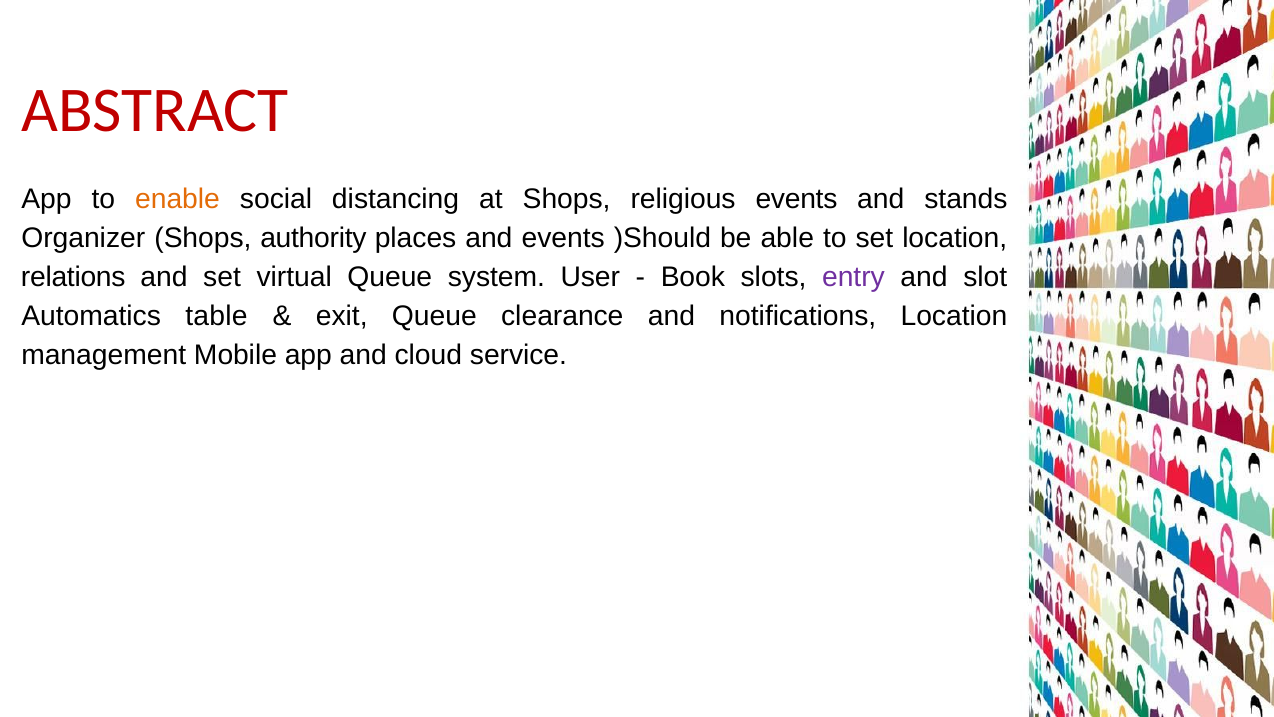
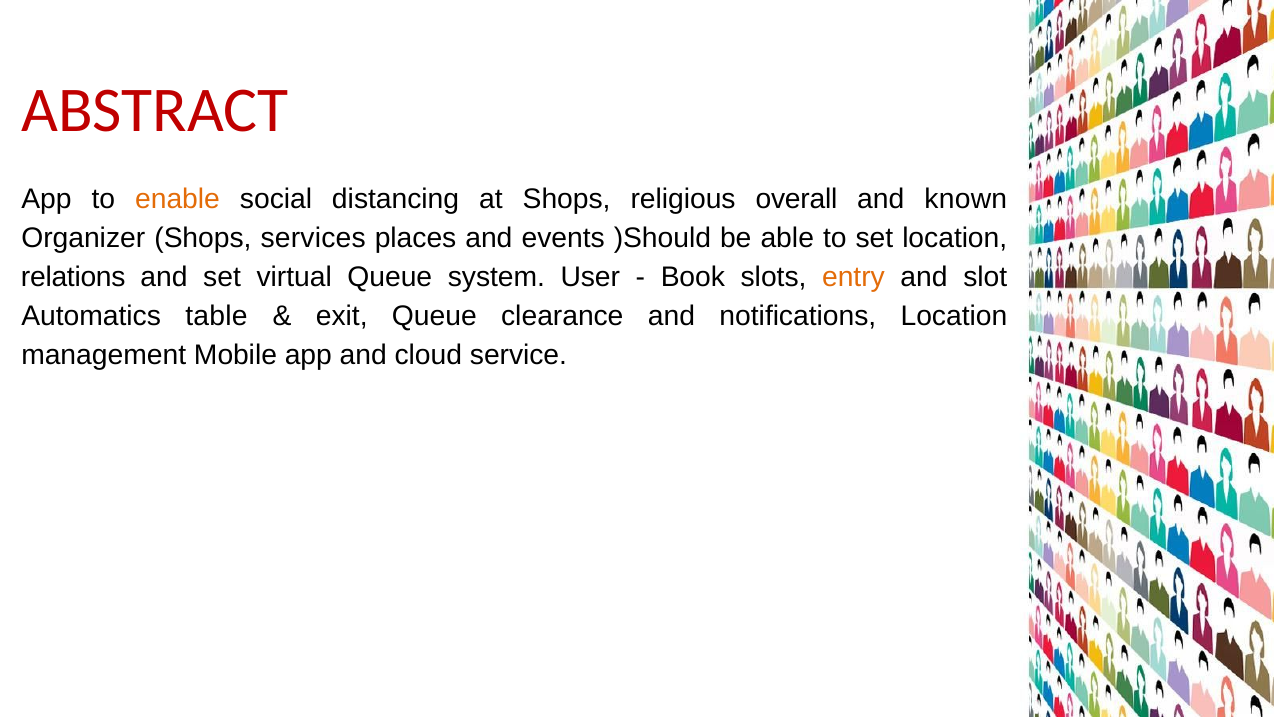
religious events: events -> overall
stands: stands -> known
authority: authority -> services
entry colour: purple -> orange
